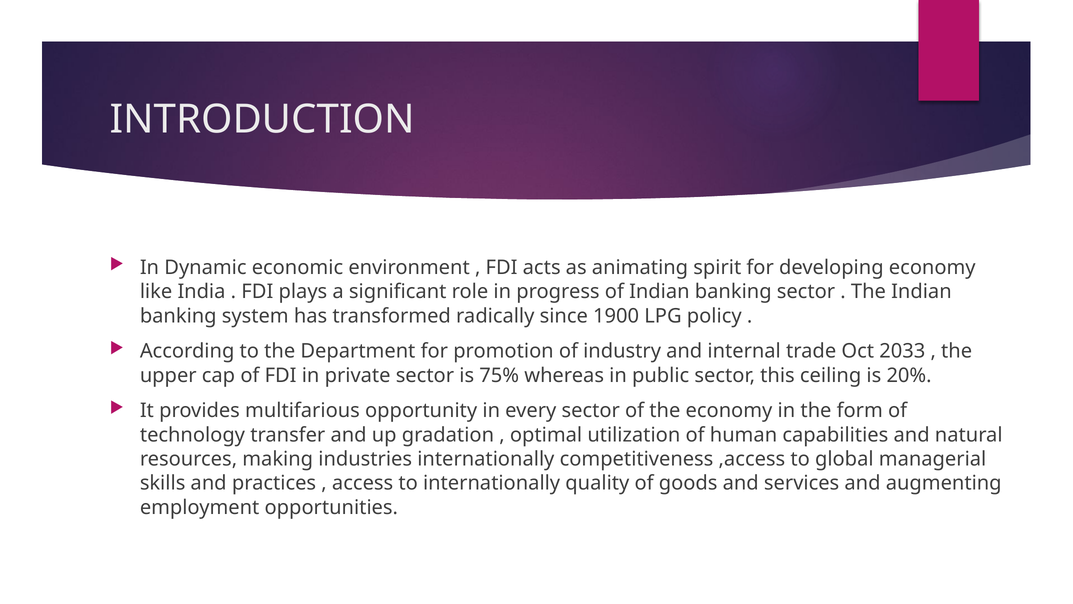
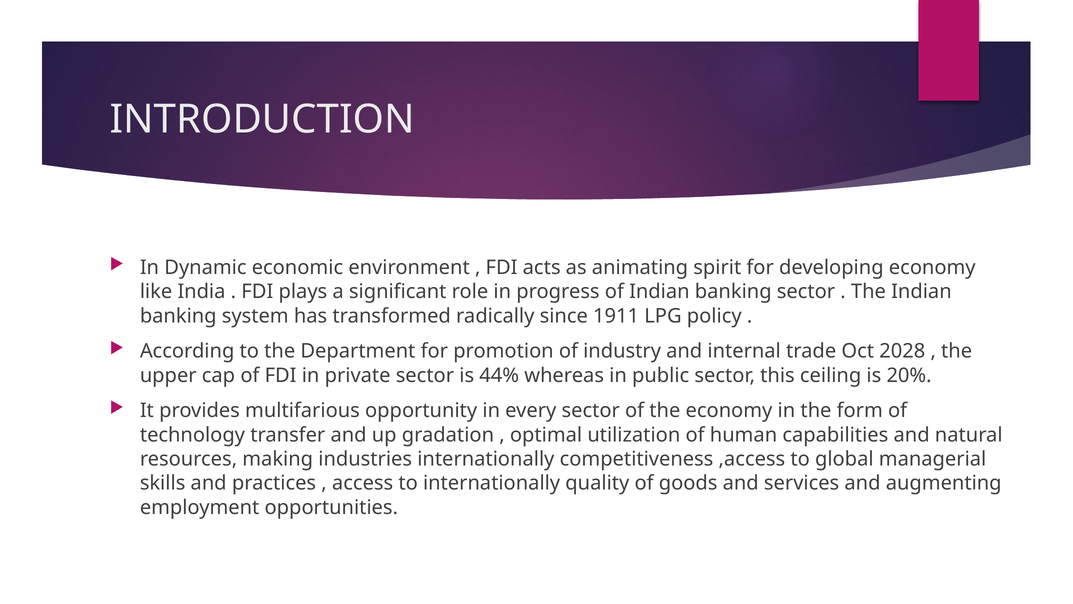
1900: 1900 -> 1911
2033: 2033 -> 2028
75%: 75% -> 44%
